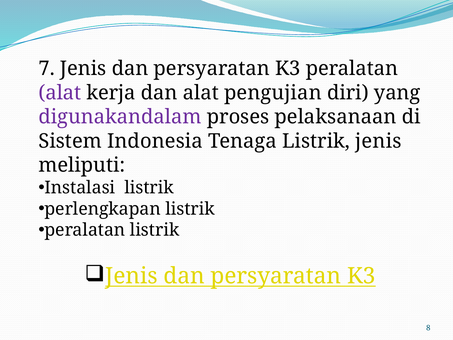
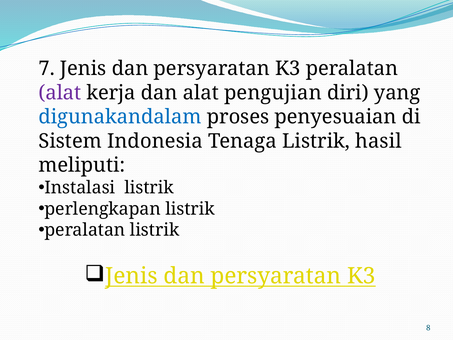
digunakandalam colour: purple -> blue
pelaksanaan: pelaksanaan -> penyesuaian
Listrik jenis: jenis -> hasil
